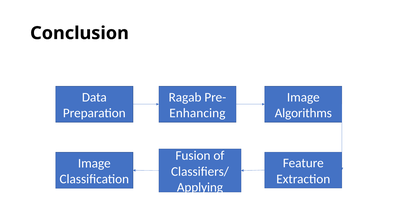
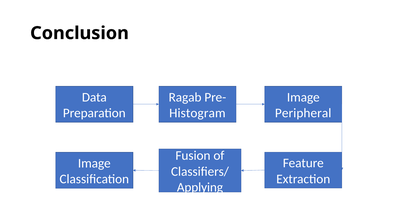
Enhancing: Enhancing -> Histogram
Algorithms: Algorithms -> Peripheral
